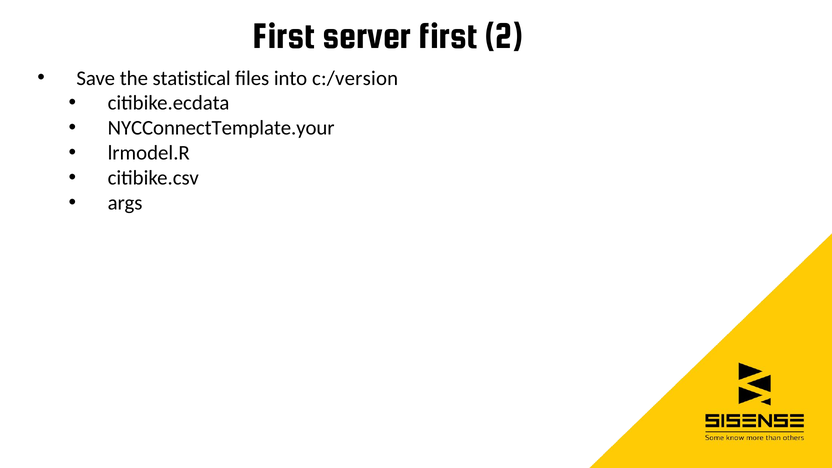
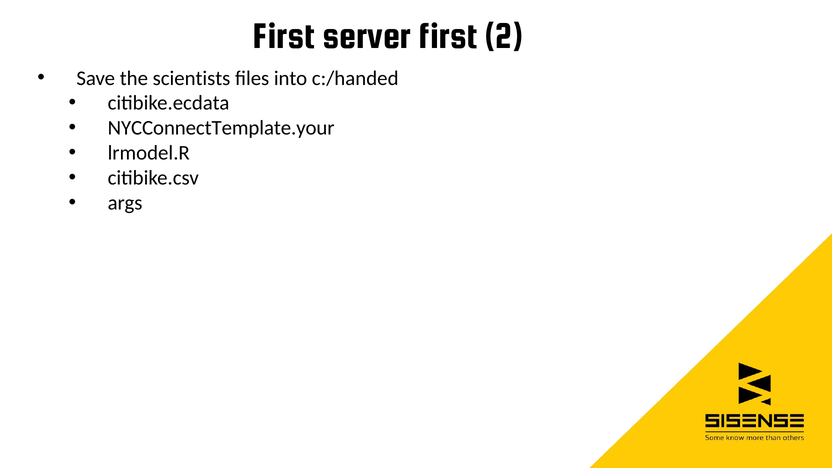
statistical: statistical -> scientists
c:/version: c:/version -> c:/handed
